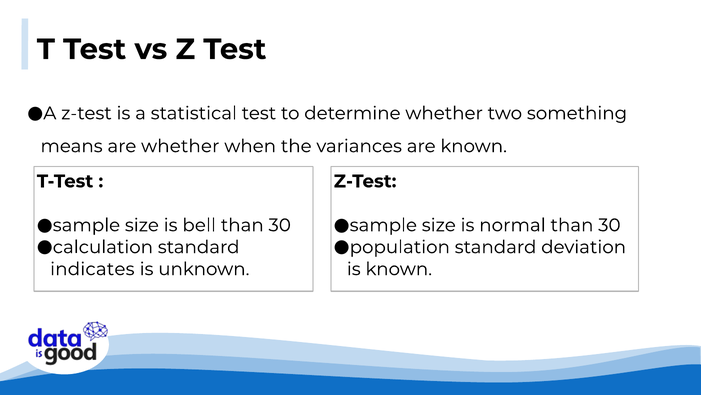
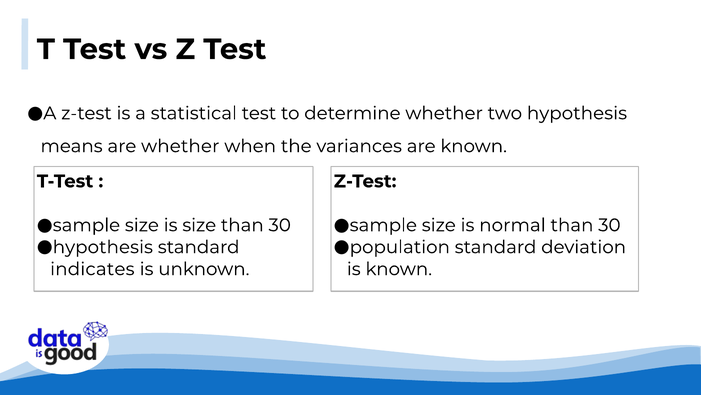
two something: something -> hypothesis
is bell: bell -> size
calculation at (103, 247): calculation -> hypothesis
